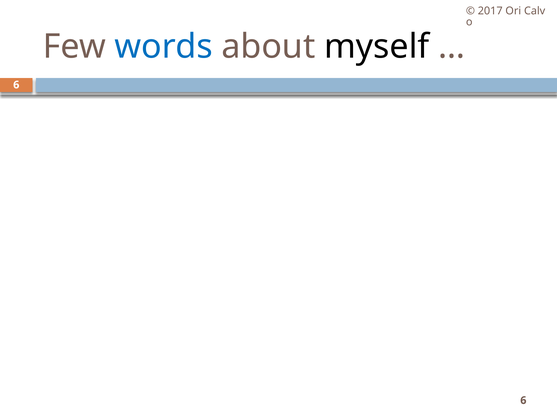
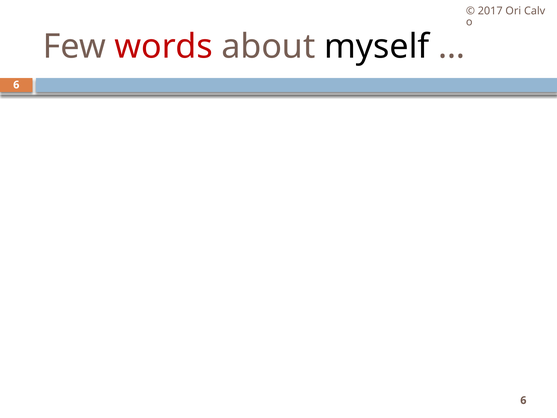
words colour: blue -> red
